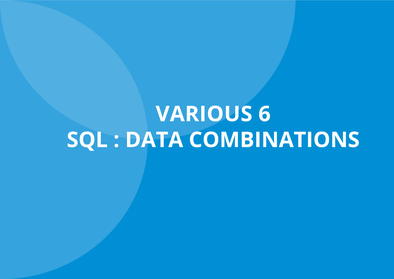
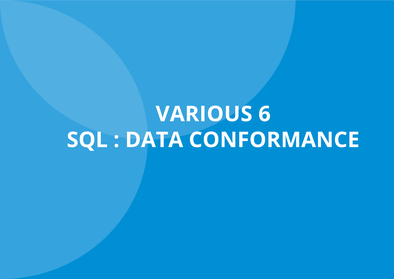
COMBINATIONS: COMBINATIONS -> CONFORMANCE
